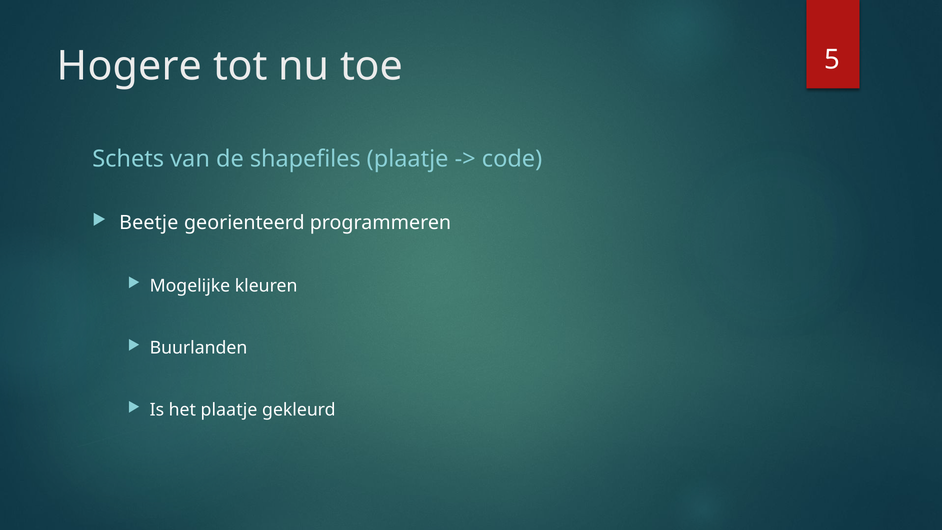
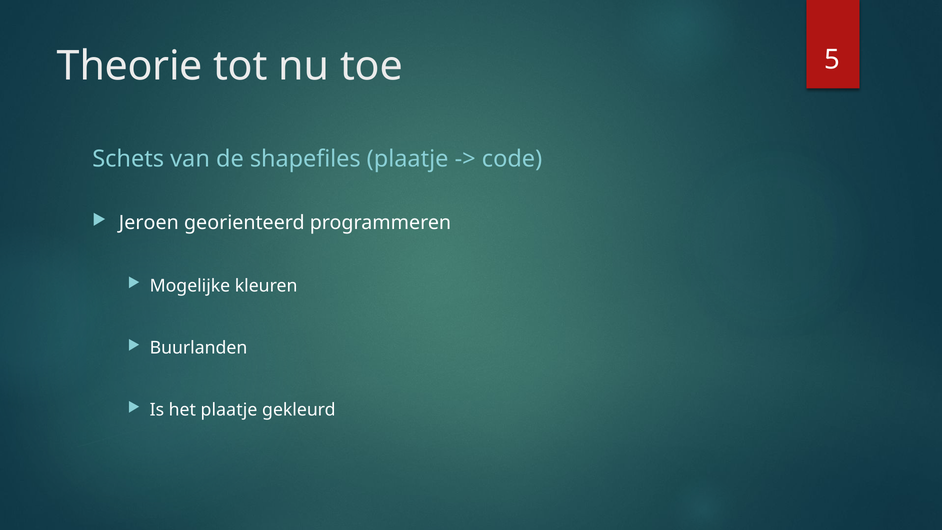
Hogere: Hogere -> Theorie
Beetje: Beetje -> Jeroen
